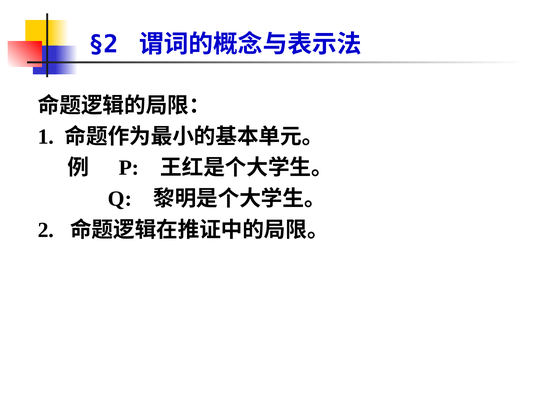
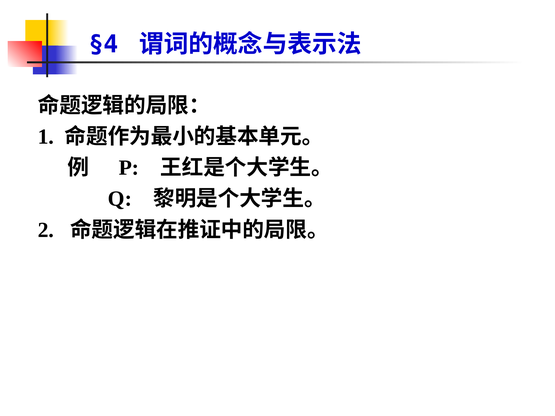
§2: §2 -> §4
